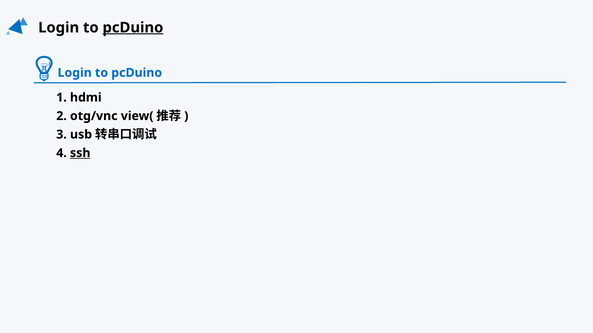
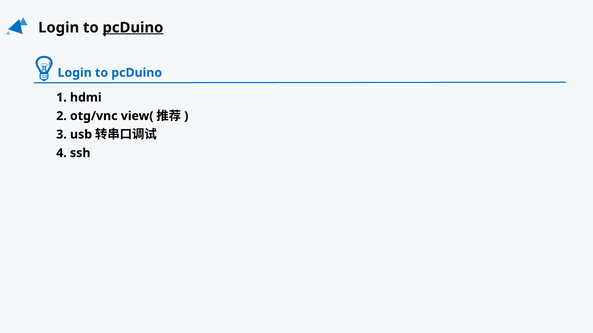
ssh underline: present -> none
